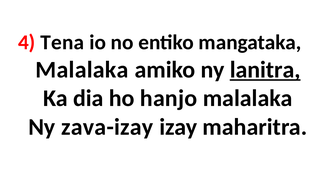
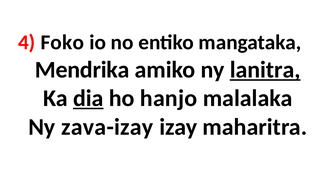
Tena: Tena -> Foko
Malalaka at (82, 70): Malalaka -> Mendrika
dia underline: none -> present
